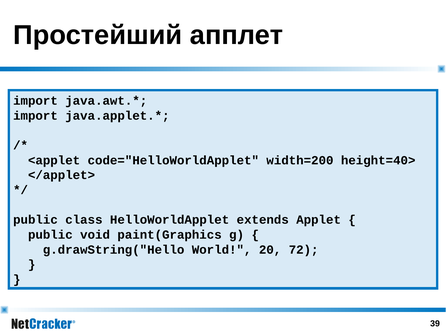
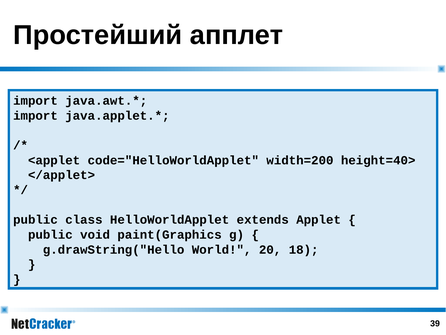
72: 72 -> 18
